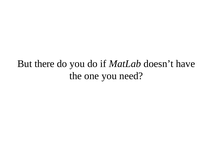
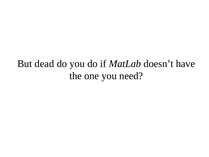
there: there -> dead
